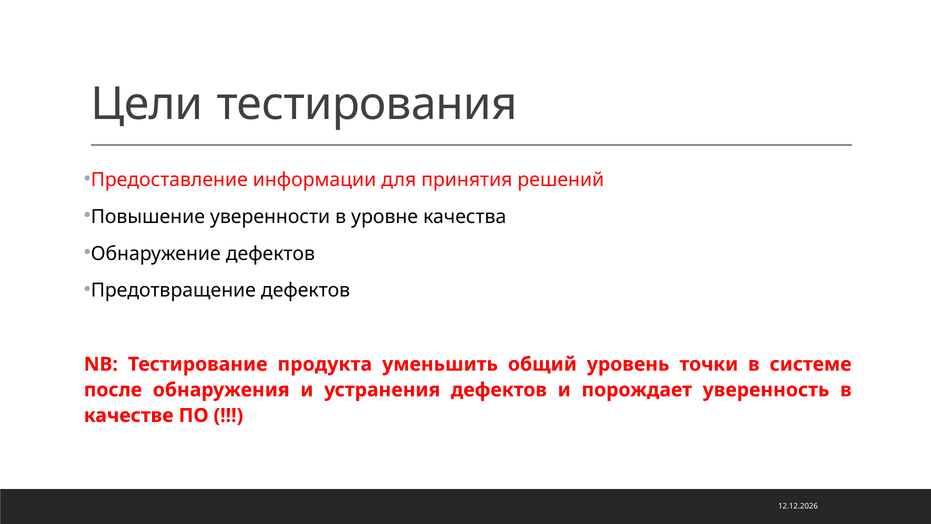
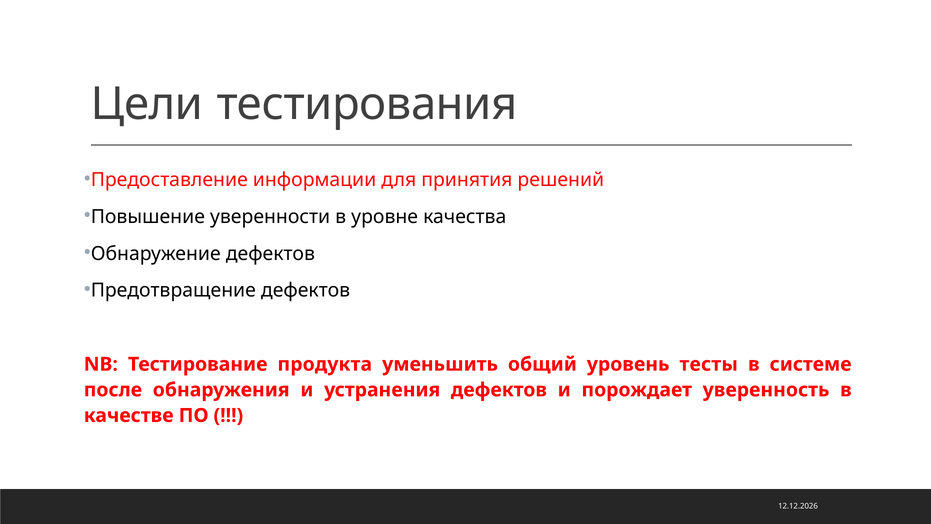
точки: точки -> тесты
